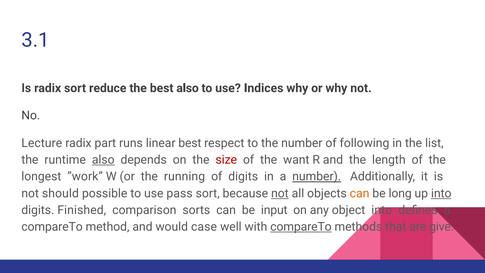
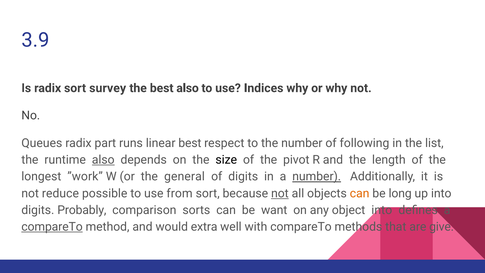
3.1: 3.1 -> 3.9
reduce: reduce -> survey
Lecture: Lecture -> Queues
size colour: red -> black
want: want -> pivot
running: running -> general
should: should -> reduce
pass: pass -> from
into at (441, 193) underline: present -> none
Finished: Finished -> Probably
input: input -> want
compareTo at (52, 227) underline: none -> present
case: case -> extra
compareTo at (301, 227) underline: present -> none
